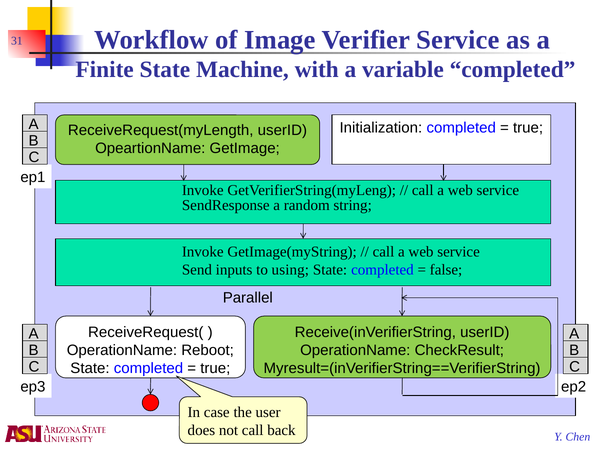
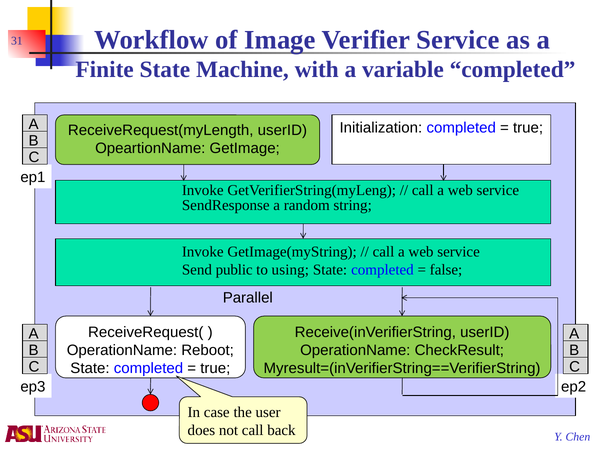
inputs: inputs -> public
